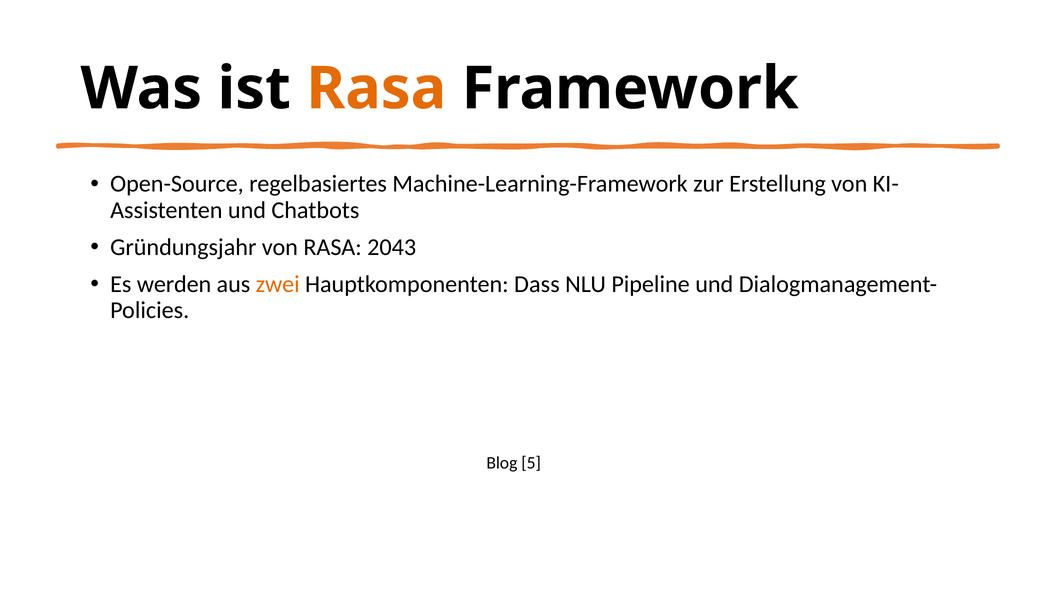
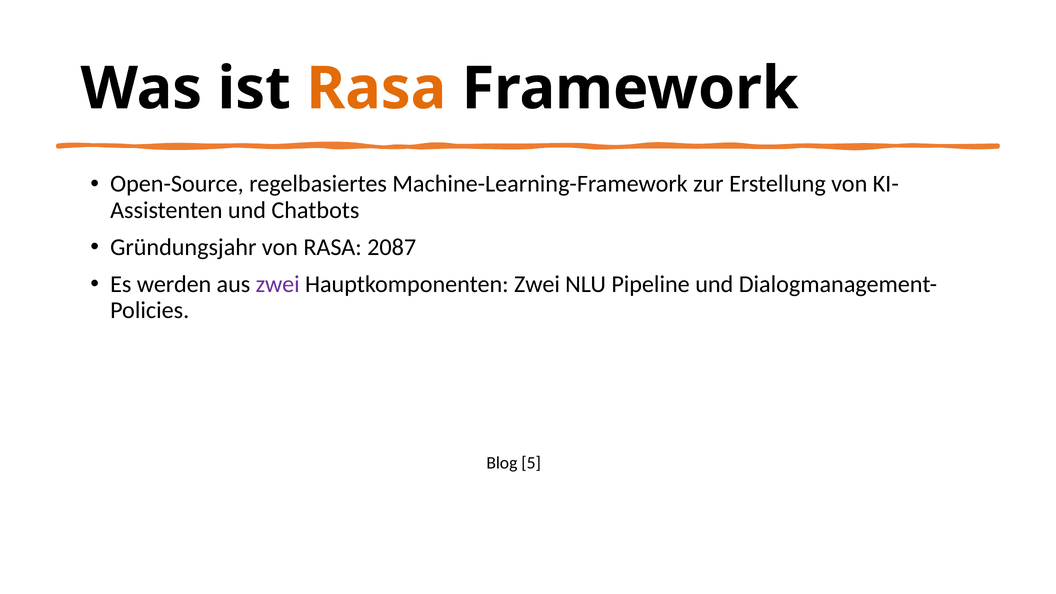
2043: 2043 -> 2087
zwei at (278, 284) colour: orange -> purple
Hauptkomponenten Dass: Dass -> Zwei
